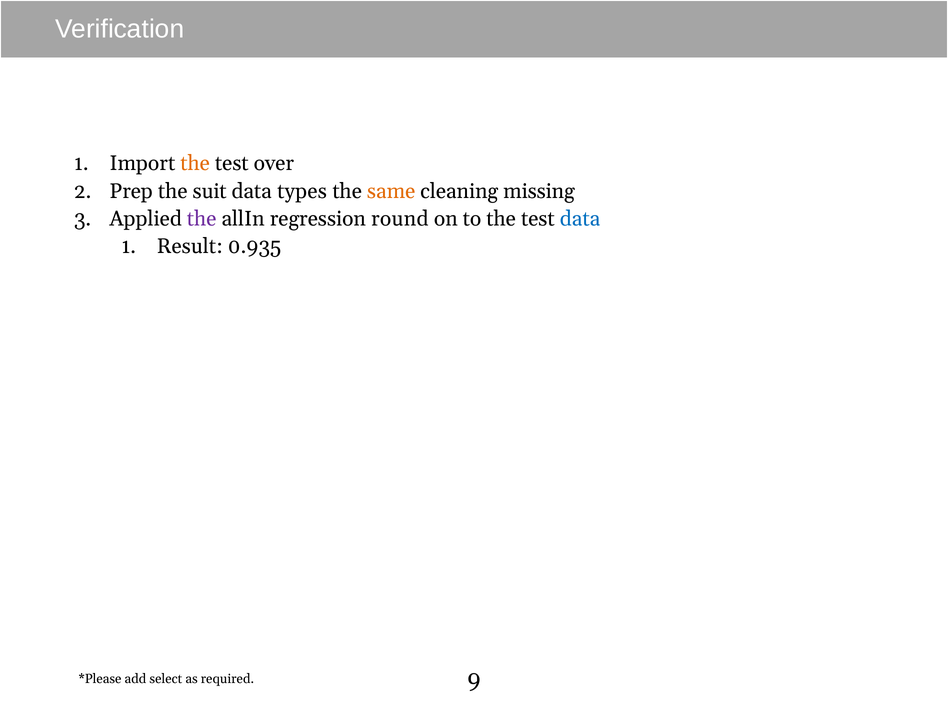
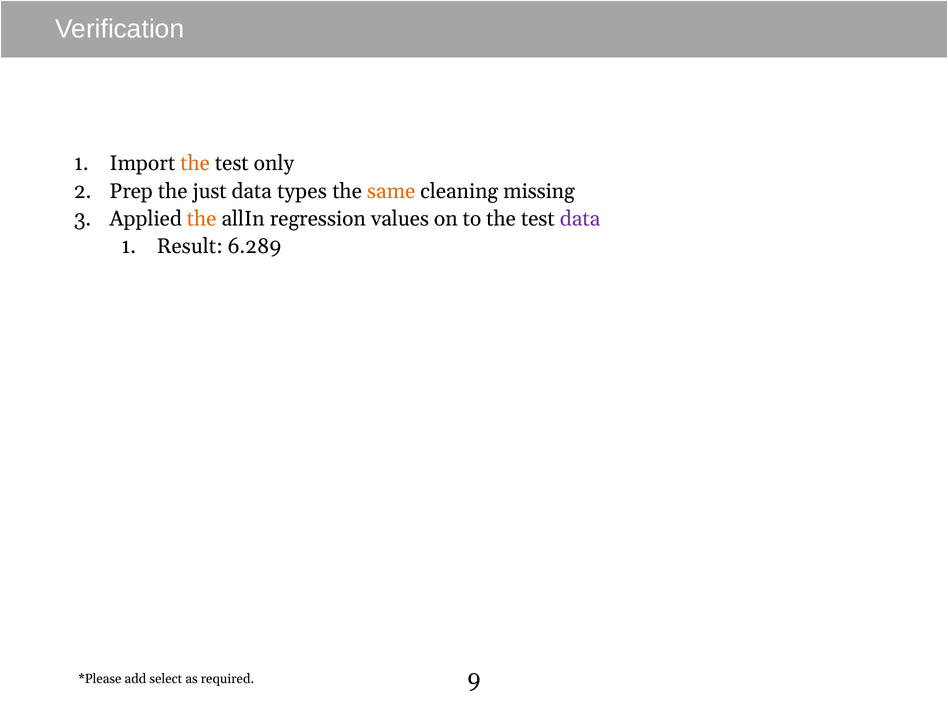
over: over -> only
suit: suit -> just
the at (202, 219) colour: purple -> orange
round: round -> values
data at (580, 219) colour: blue -> purple
0.935: 0.935 -> 6.289
